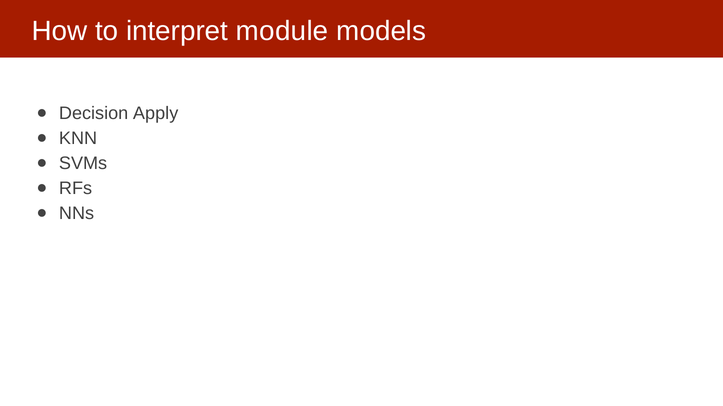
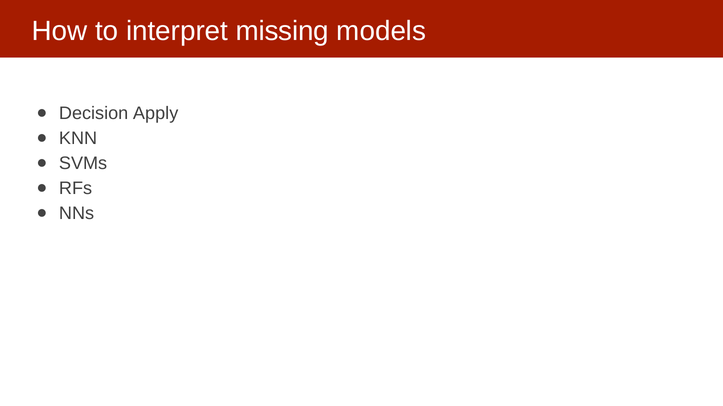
module: module -> missing
